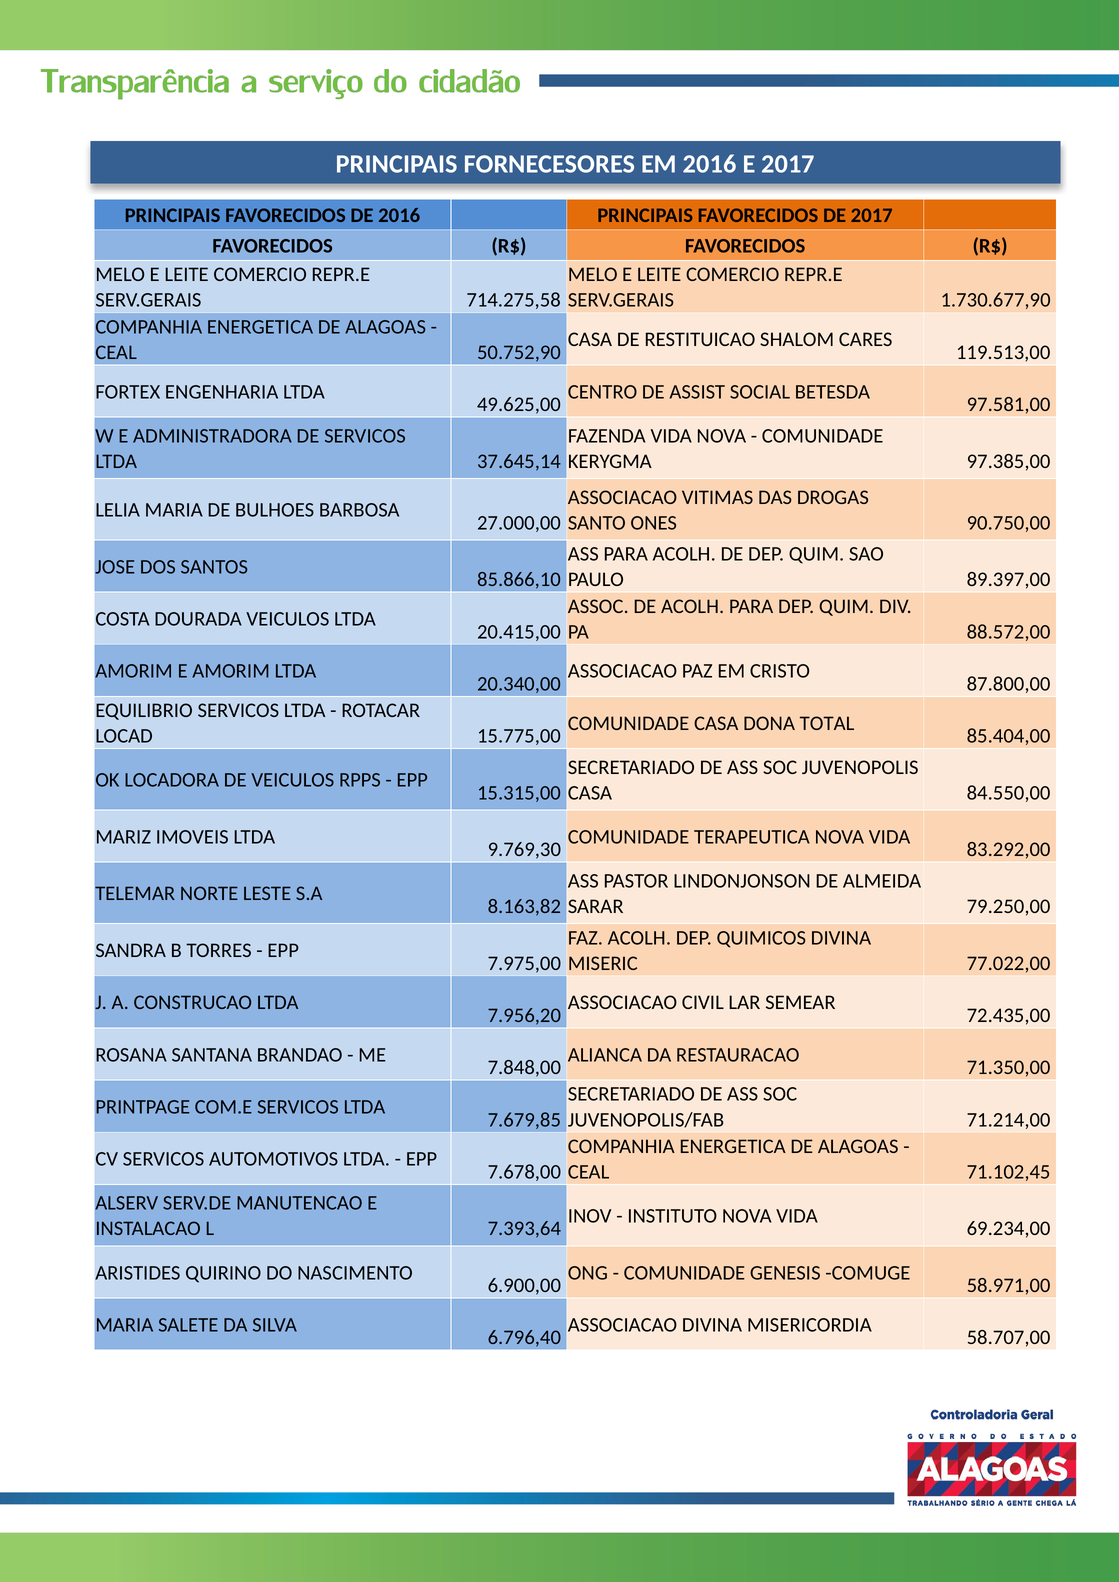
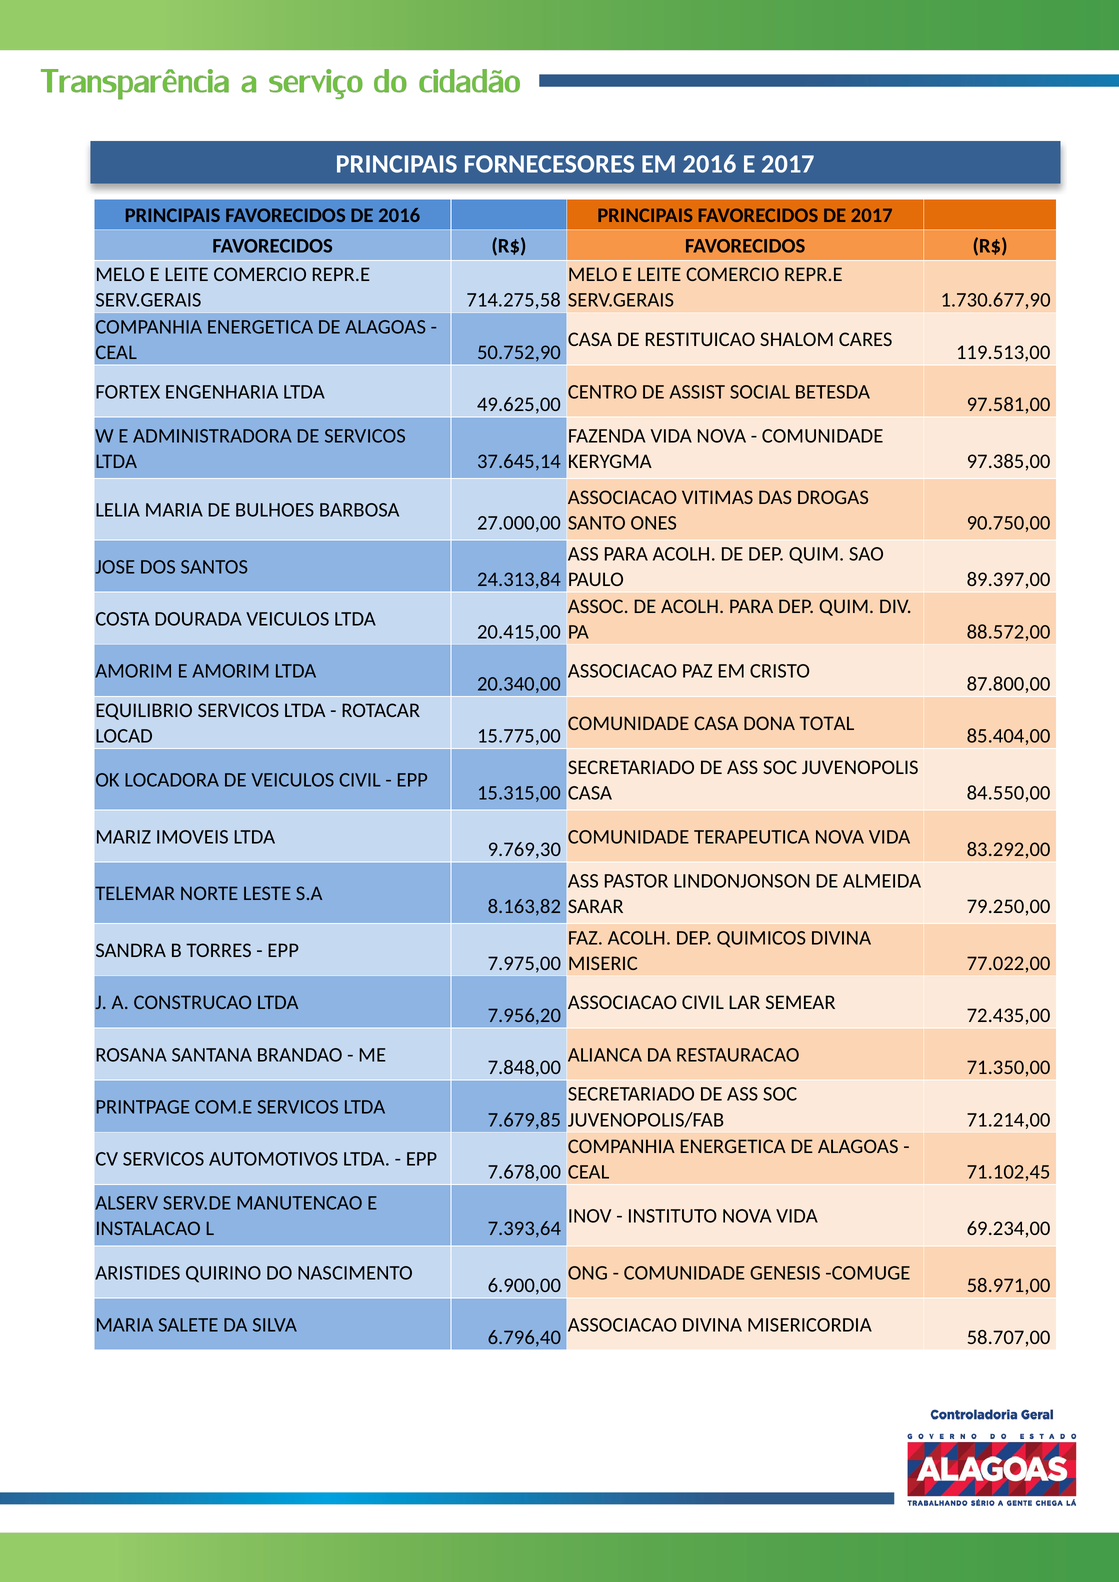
85.866,10: 85.866,10 -> 24.313,84
VEICULOS RPPS: RPPS -> CIVIL
